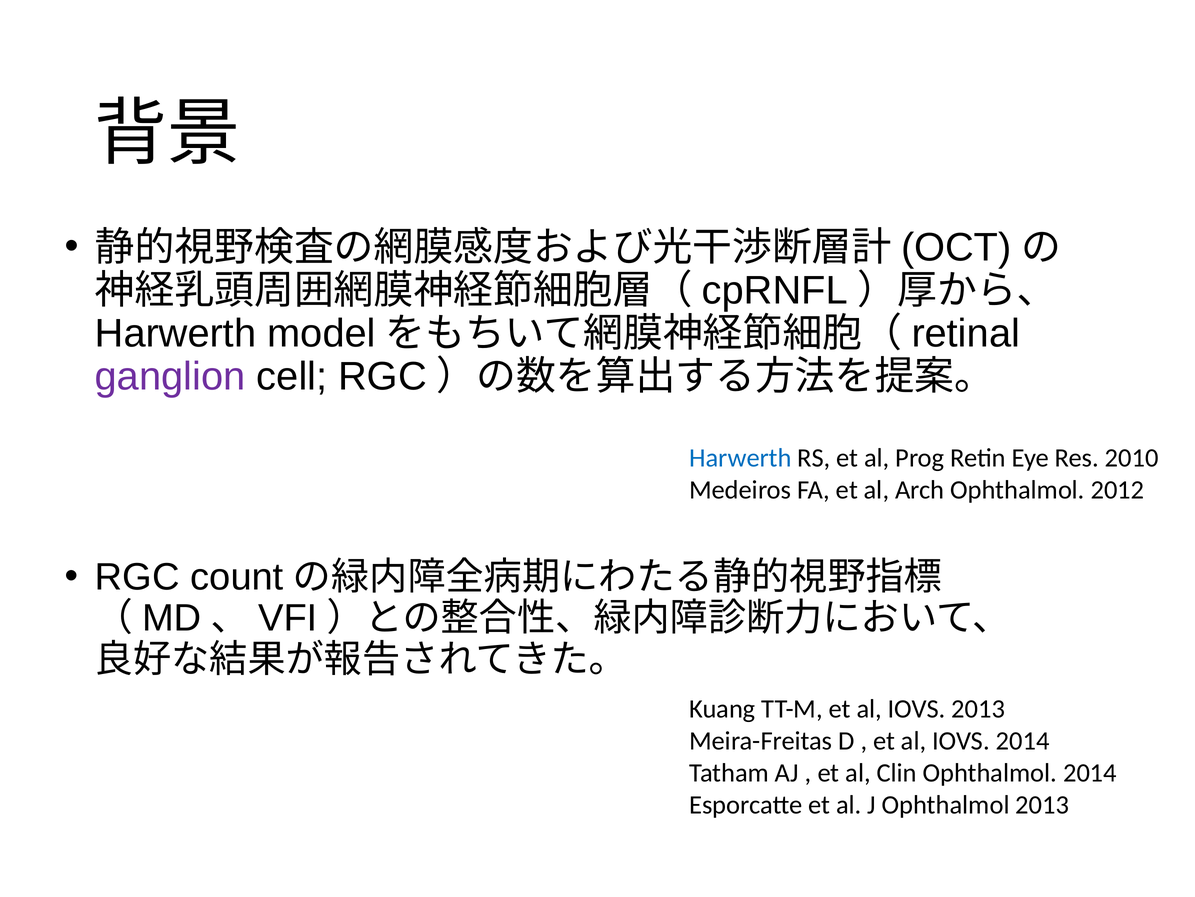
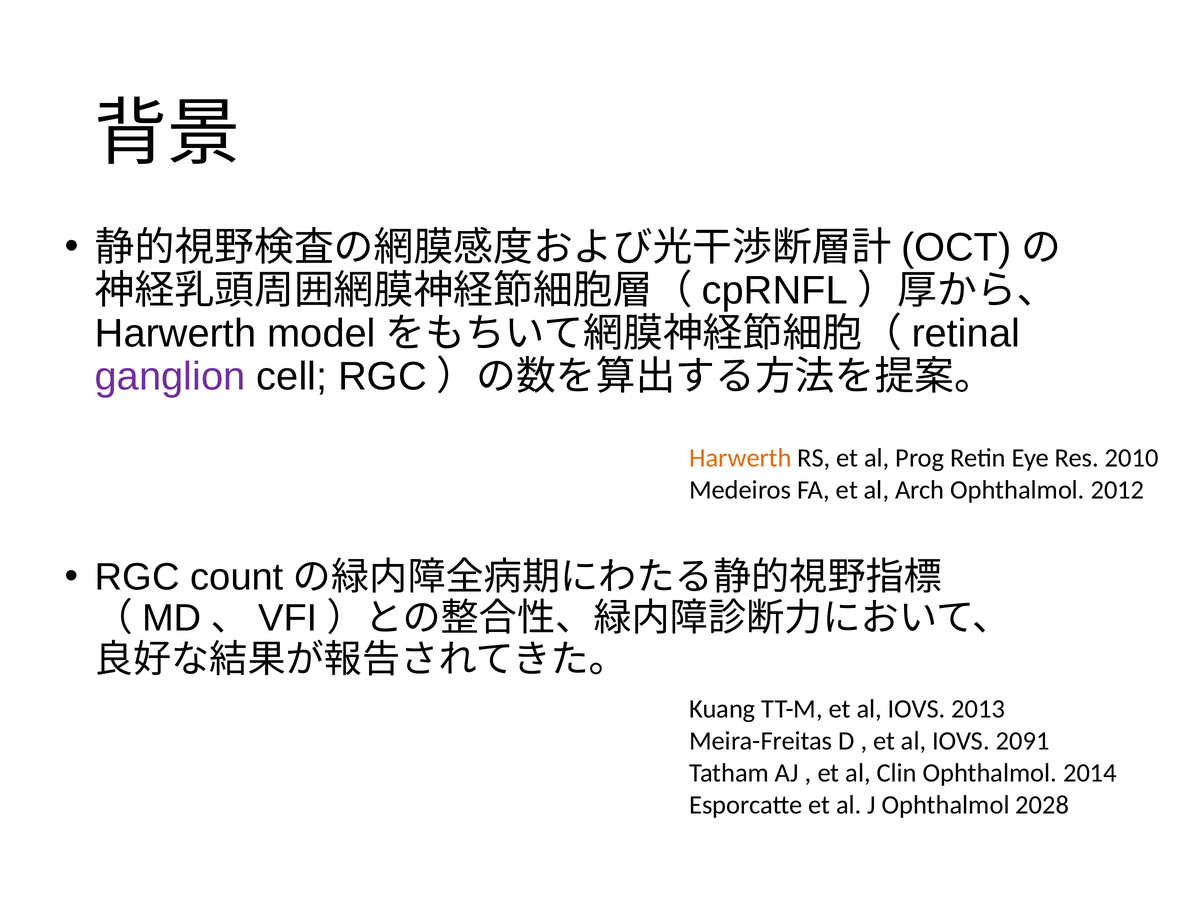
Harwerth at (740, 458) colour: blue -> orange
IOVS 2014: 2014 -> 2091
Ophthalmol 2013: 2013 -> 2028
